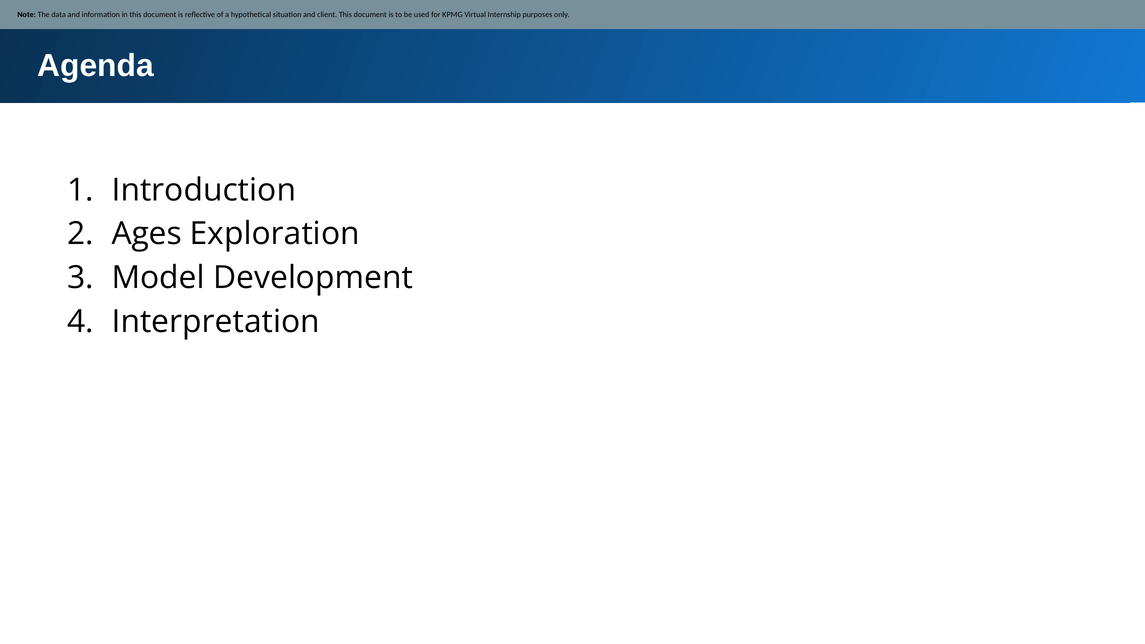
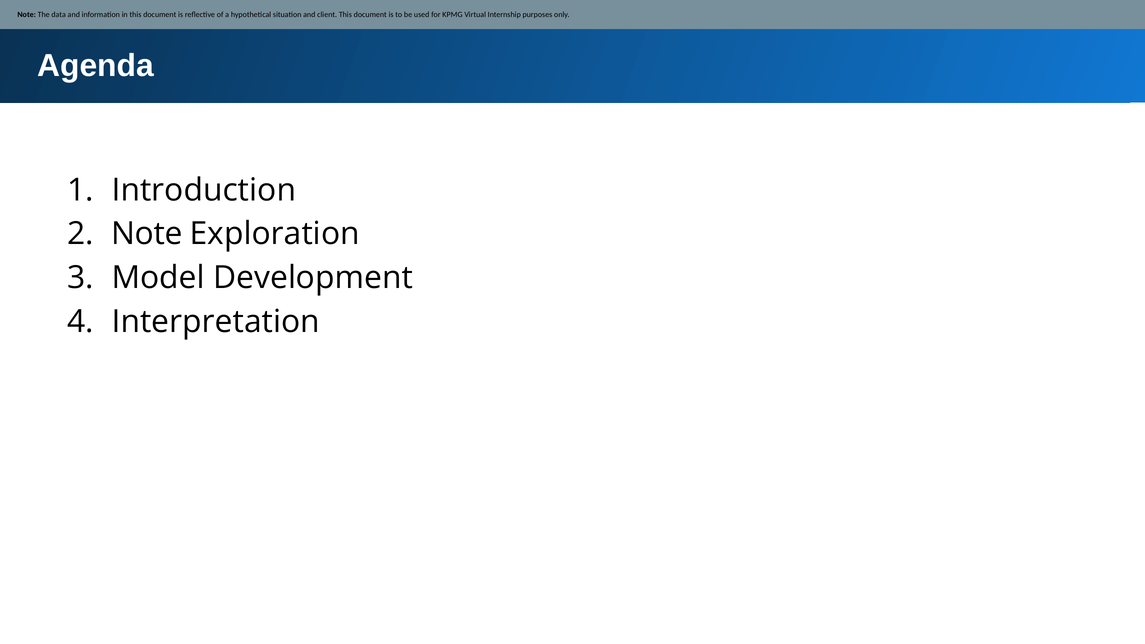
Ages at (147, 234): Ages -> Note
